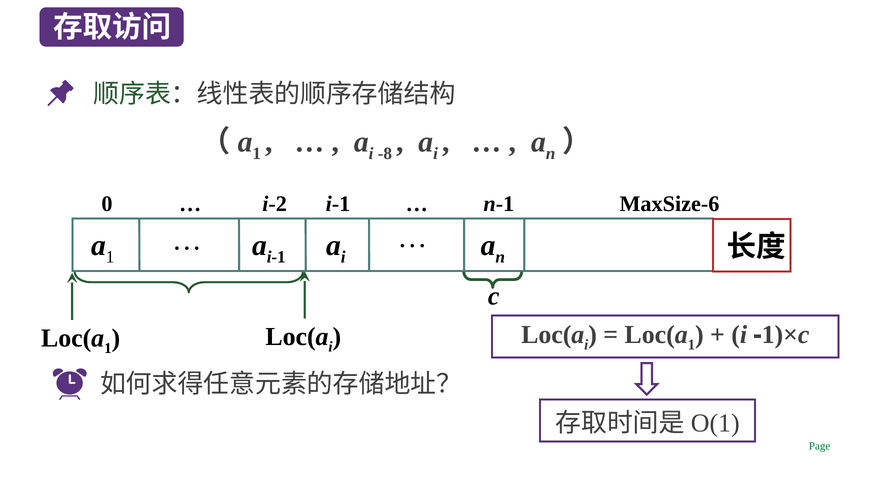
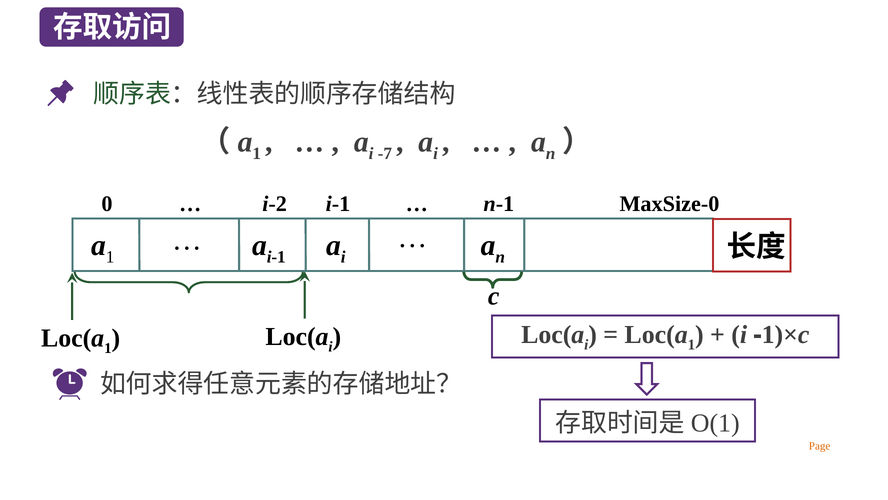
-8: -8 -> -7
MaxSize-6: MaxSize-6 -> MaxSize-0
Page colour: green -> orange
